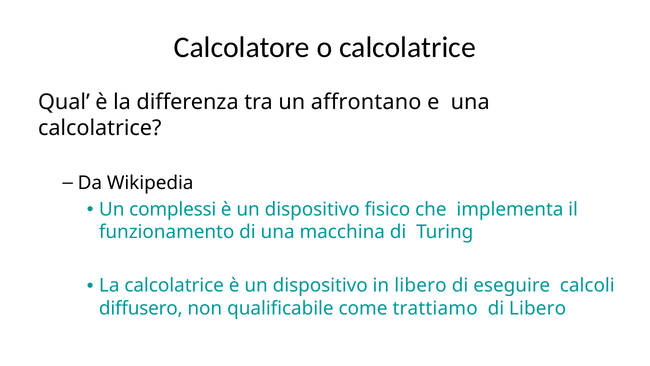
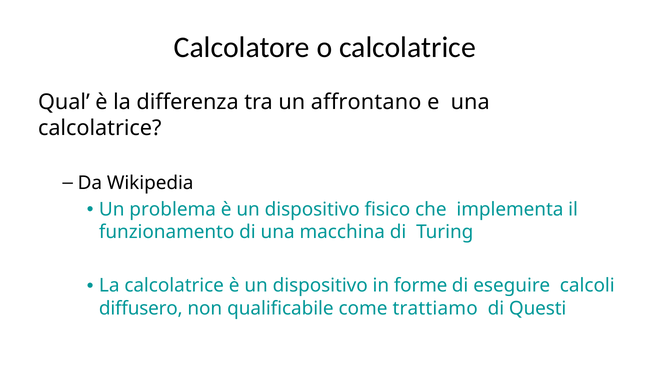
complessi: complessi -> problema
in libero: libero -> forme
di Libero: Libero -> Questi
